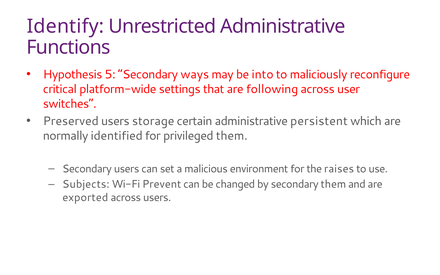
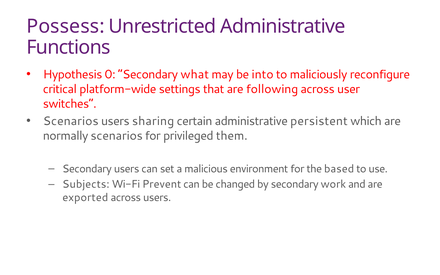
Identify: Identify -> Possess
5: 5 -> 0
ways: ways -> what
Preserved at (71, 121): Preserved -> Scenarios
storage: storage -> sharing
normally identified: identified -> scenarios
raises: raises -> based
secondary them: them -> work
